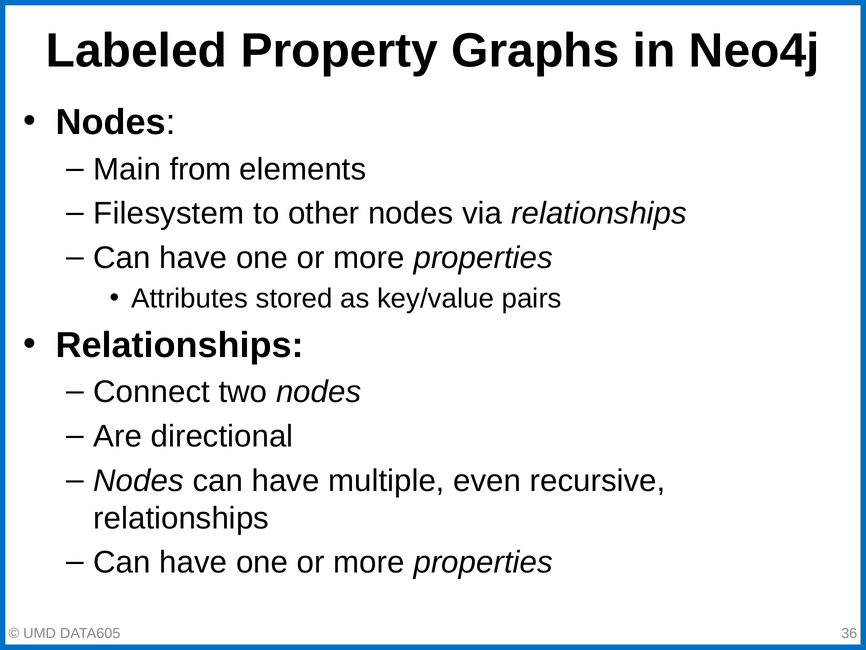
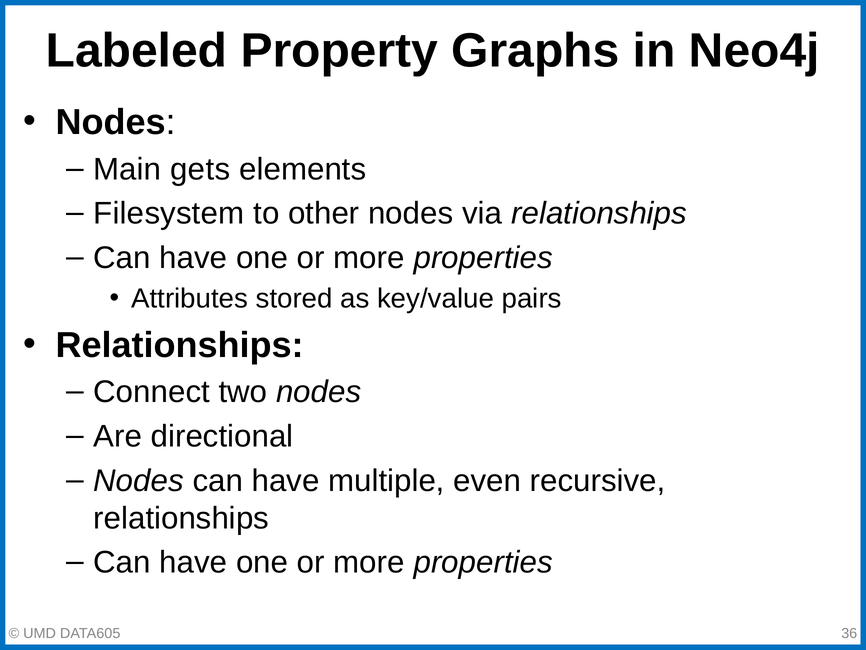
from: from -> gets
